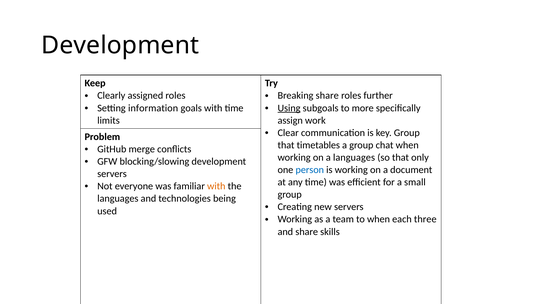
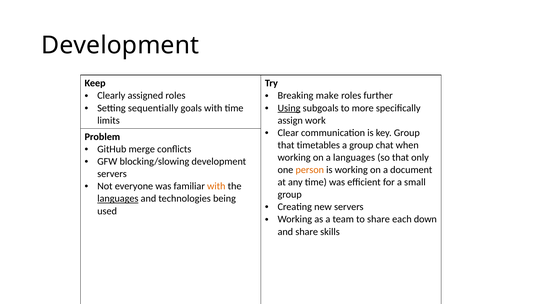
Breaking share: share -> make
information: information -> sequentially
person colour: blue -> orange
languages at (118, 199) underline: none -> present
to when: when -> share
three: three -> down
